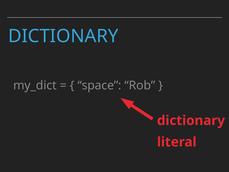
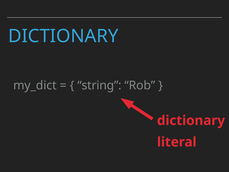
space: space -> string
